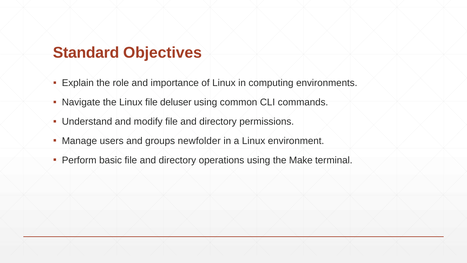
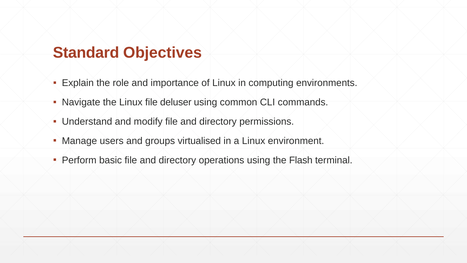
newfolder: newfolder -> virtualised
Make: Make -> Flash
